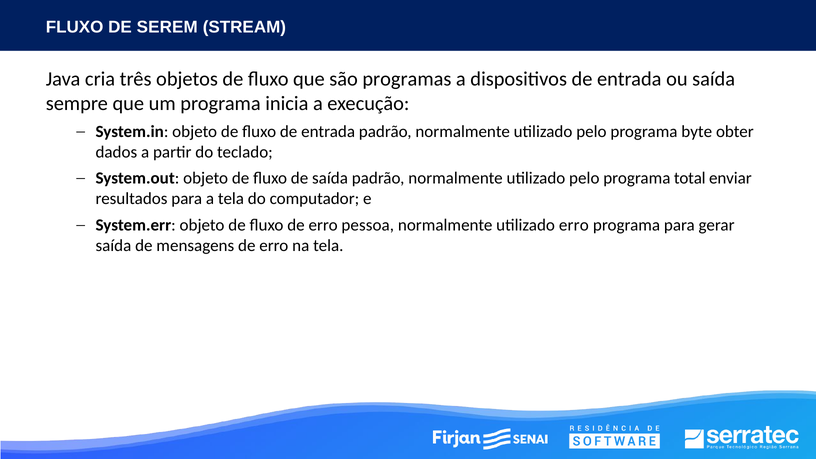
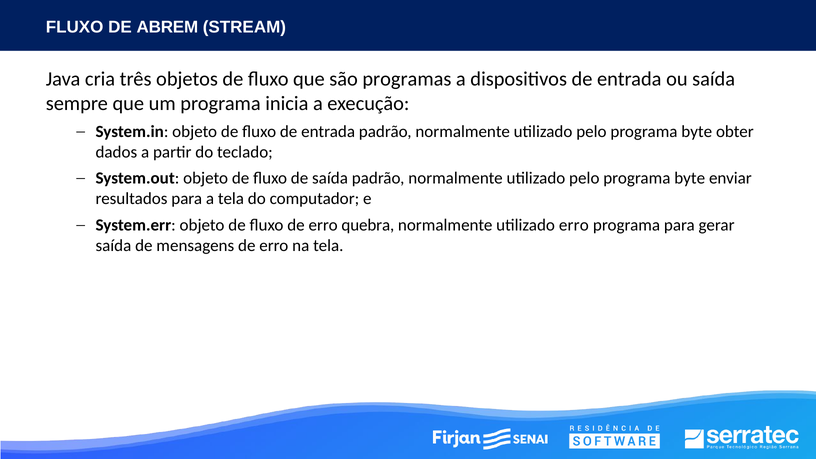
SEREM: SEREM -> ABREM
total at (690, 178): total -> byte
pessoa: pessoa -> quebra
